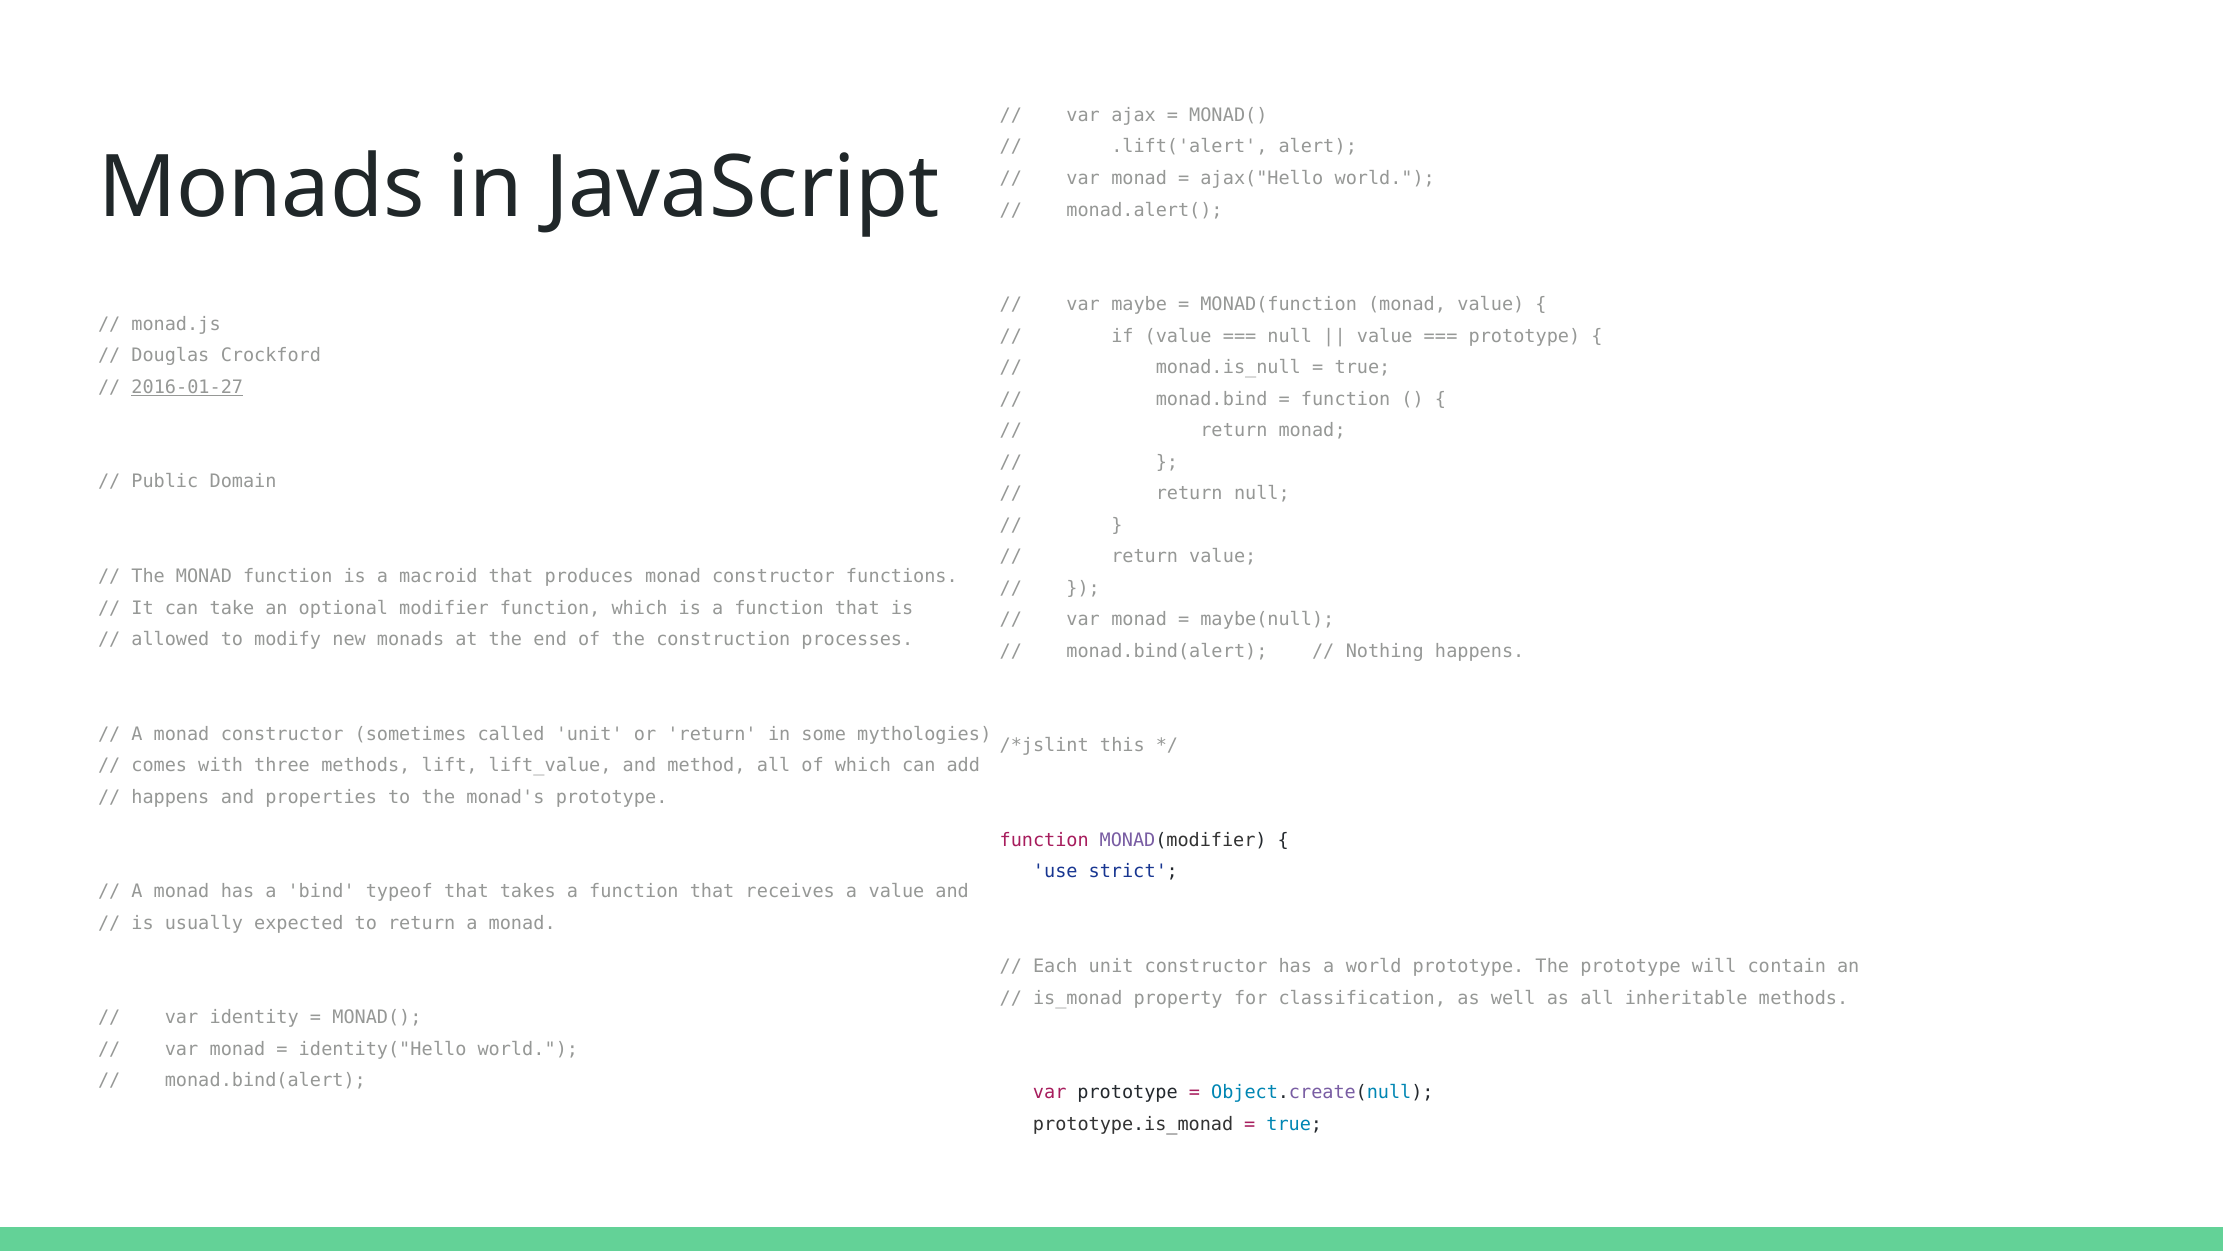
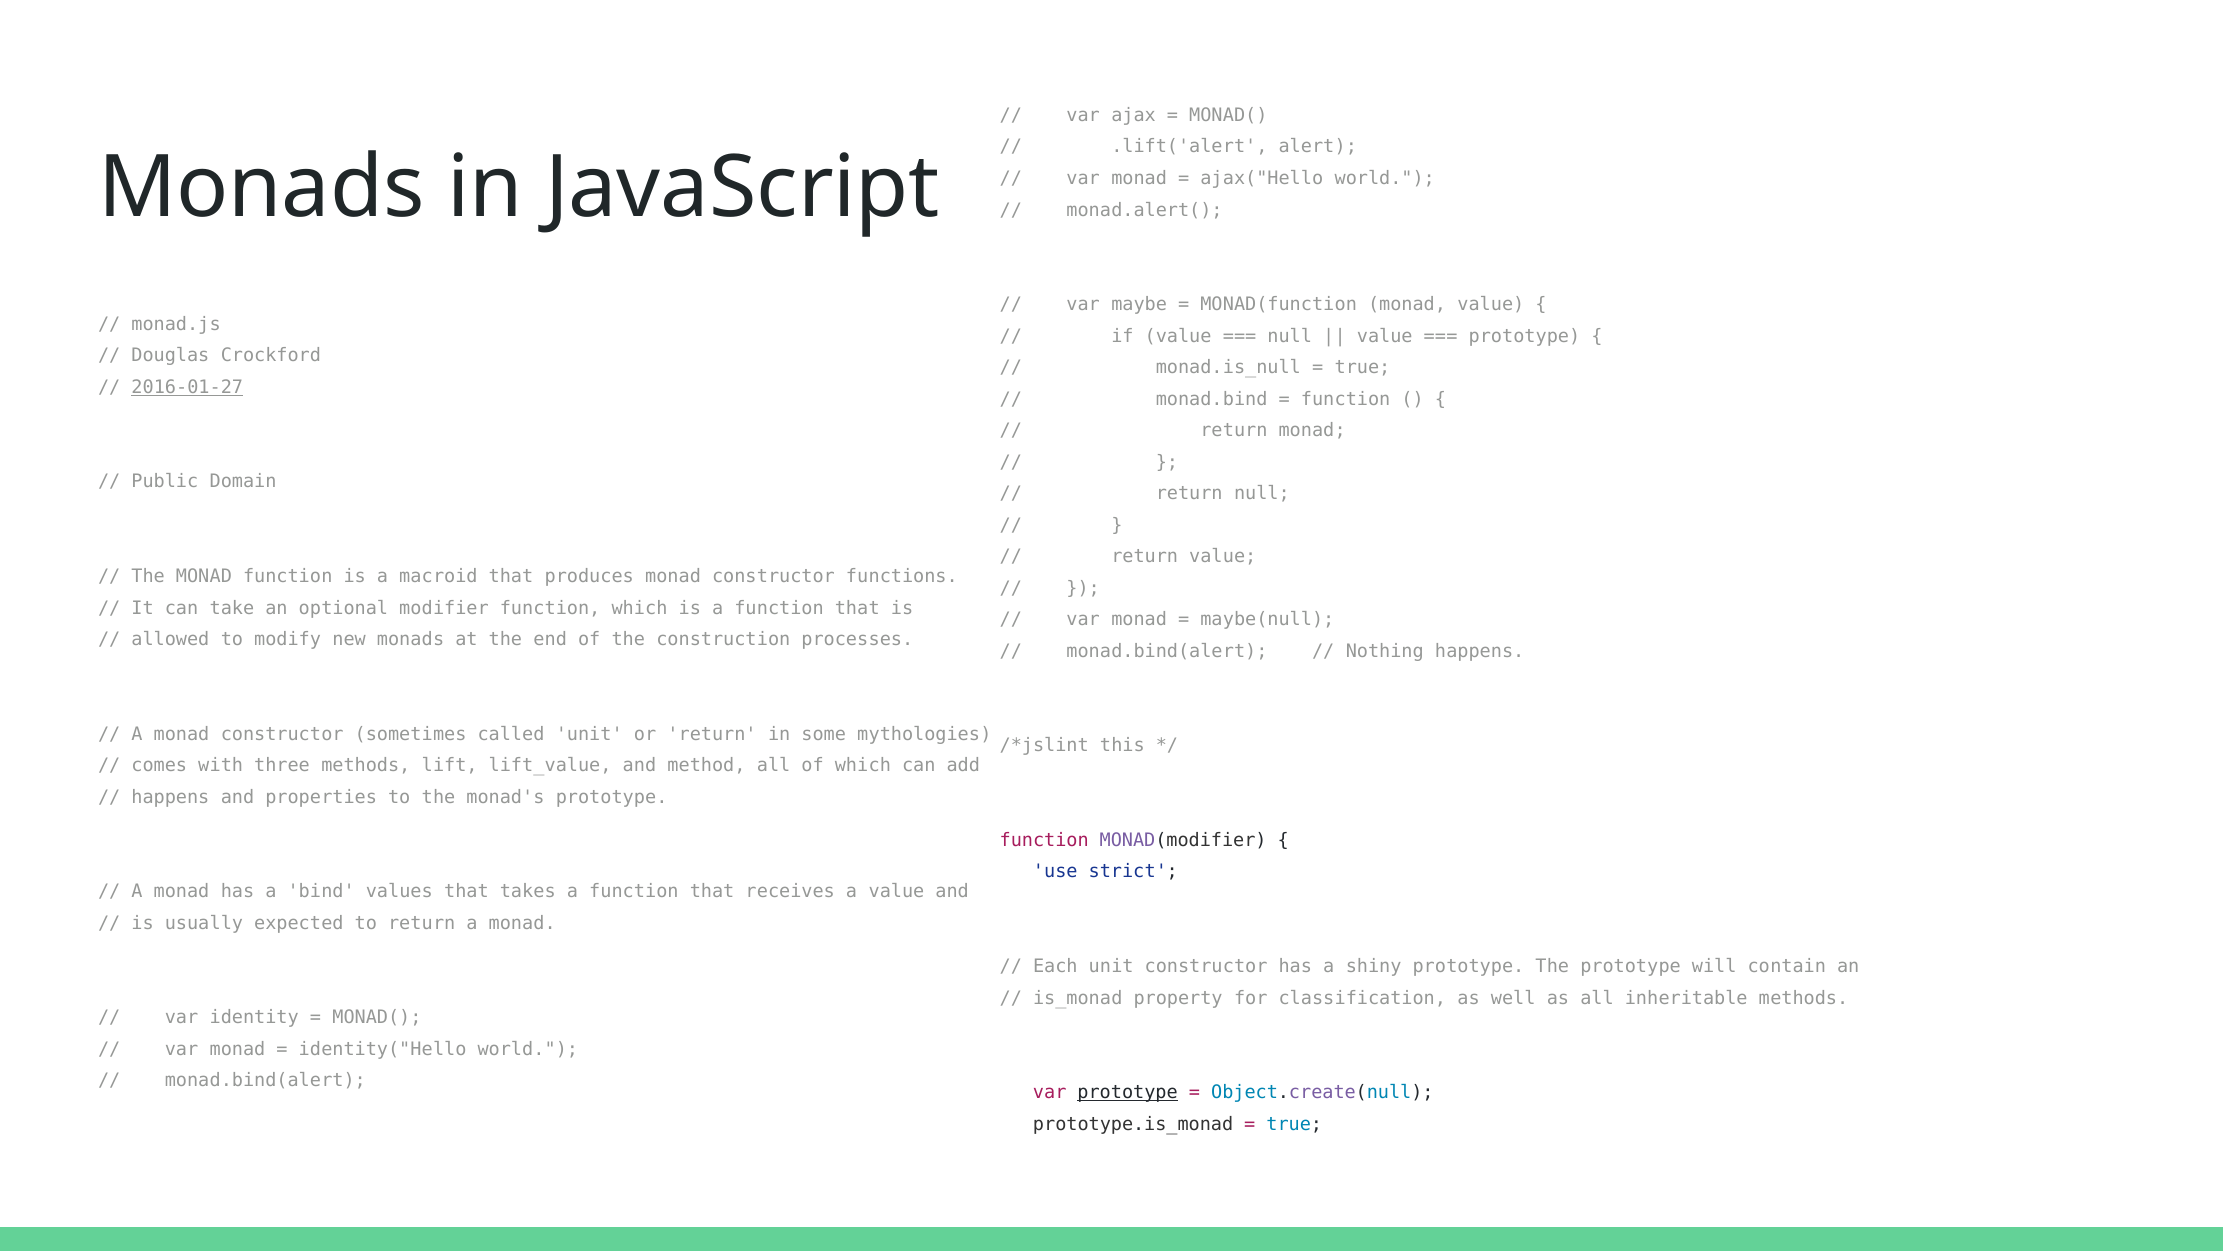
typeof: typeof -> values
a world: world -> shiny
prototype at (1128, 1092) underline: none -> present
